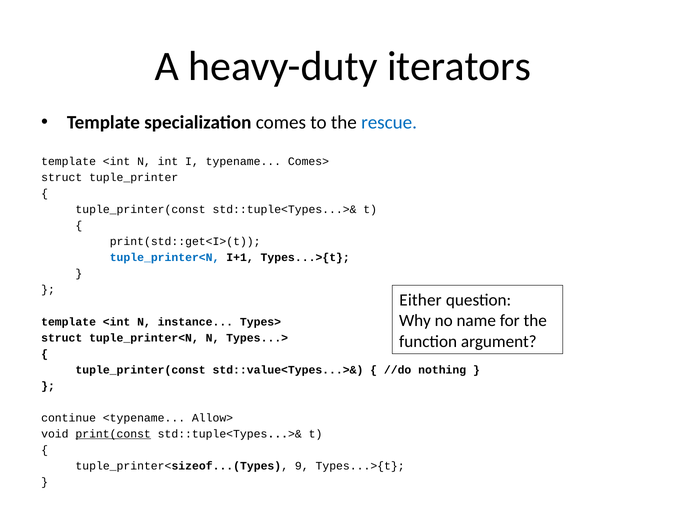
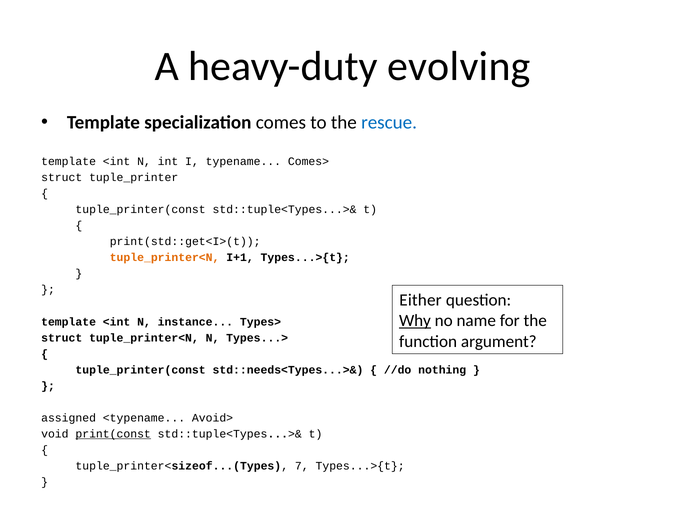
iterators: iterators -> evolving
tuple_printer<N at (165, 257) colour: blue -> orange
Why underline: none -> present
std::value<Types...>&: std::value<Types...>& -> std::needs<Types...>&
continue: continue -> assigned
Allow>: Allow> -> Avoid>
9: 9 -> 7
